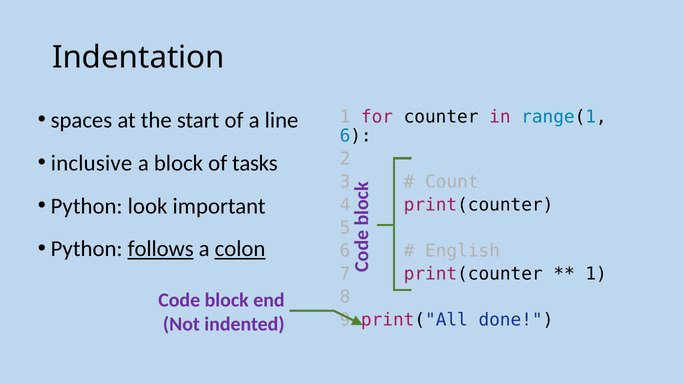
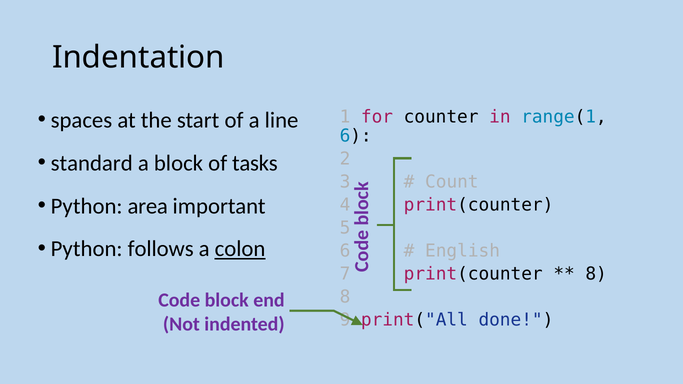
inclusive: inclusive -> standard
look: look -> area
follows underline: present -> none
1 at (596, 274): 1 -> 8
